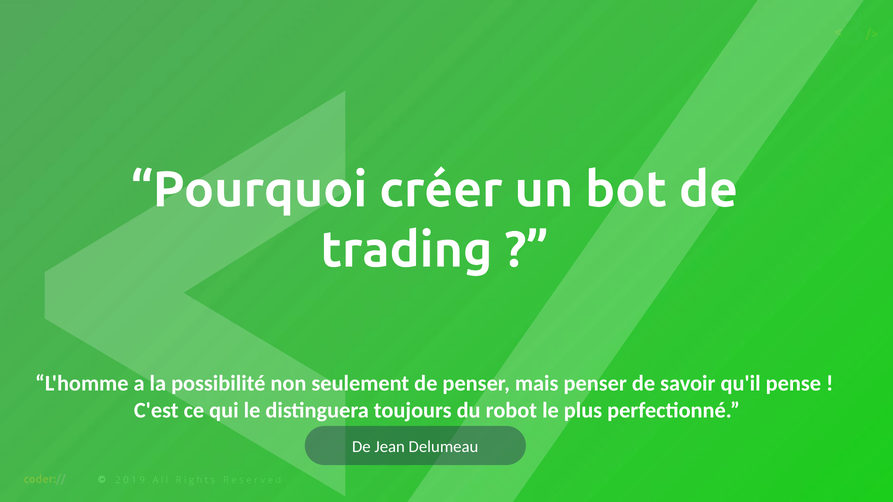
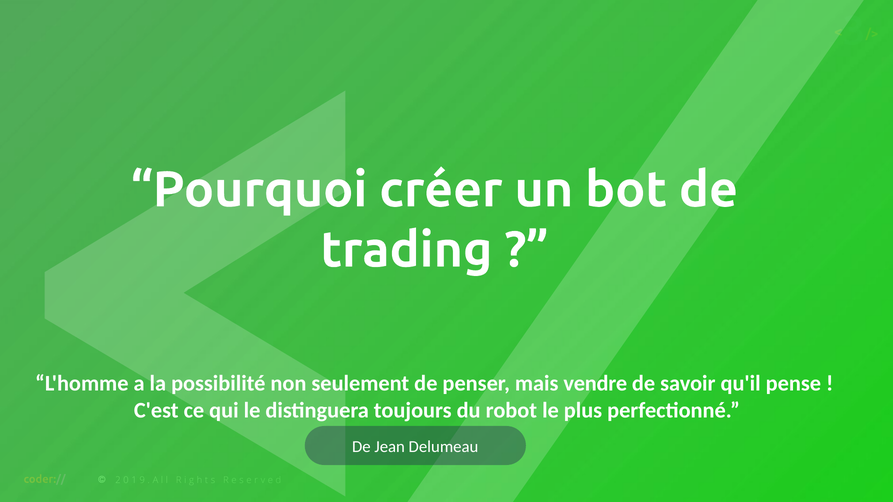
mais penser: penser -> vendre
